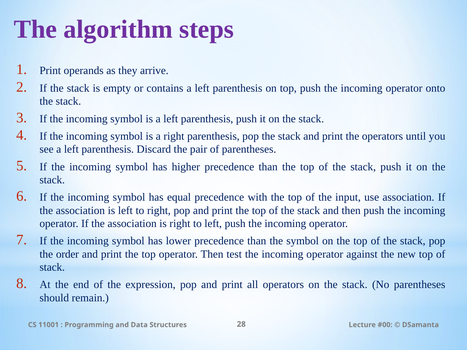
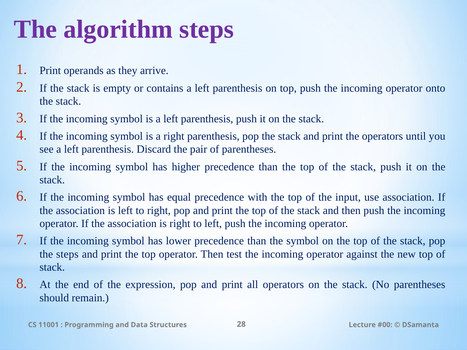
the order: order -> steps
